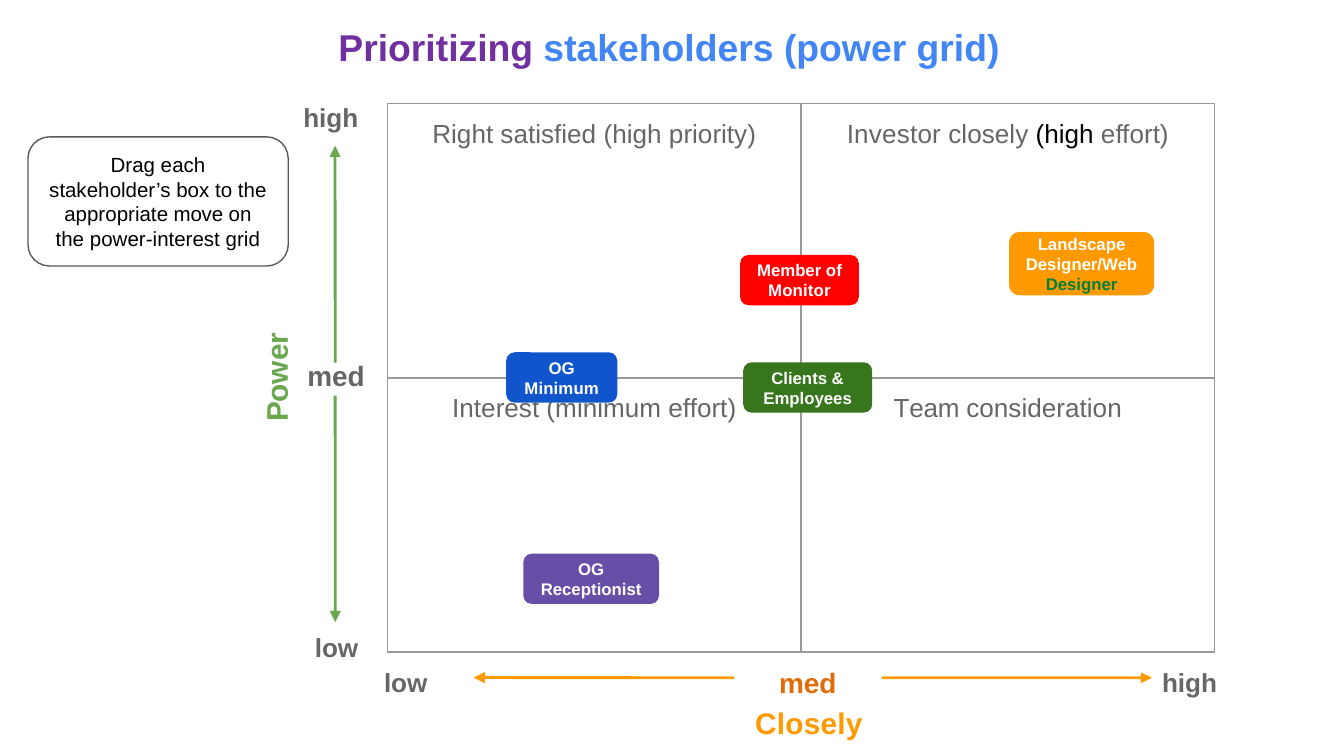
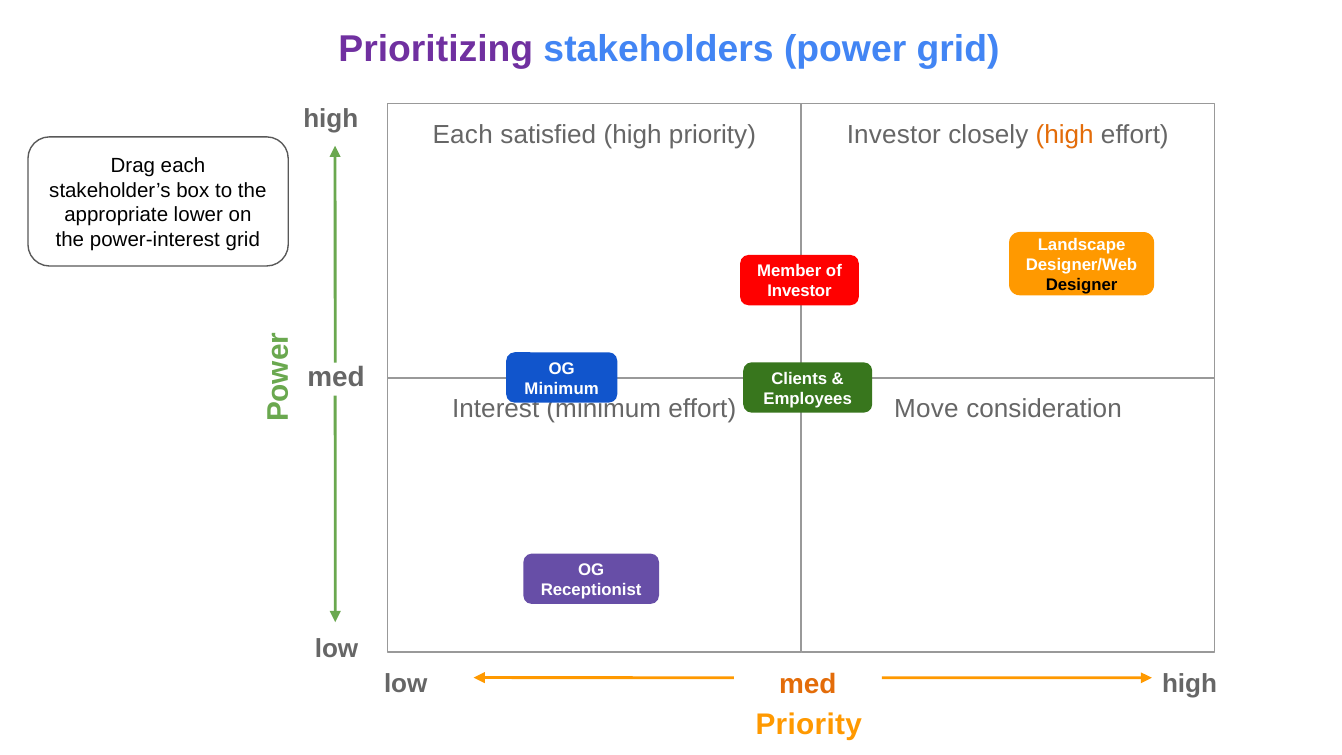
Right at (463, 134): Right -> Each
high at (1065, 134) colour: black -> orange
move: move -> lower
Designer colour: green -> black
Monitor at (799, 291): Monitor -> Investor
Team: Team -> Move
Closely at (809, 725): Closely -> Priority
